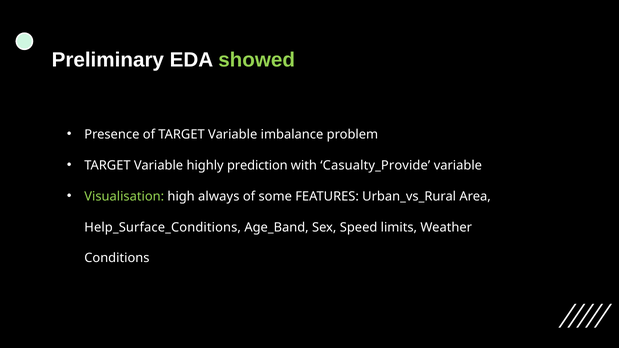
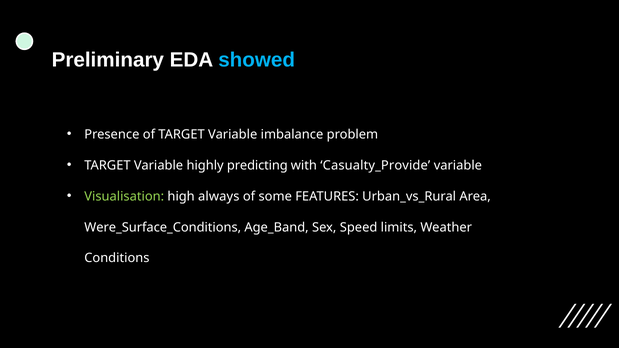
showed colour: light green -> light blue
prediction: prediction -> predicting
Help_Surface_Conditions: Help_Surface_Conditions -> Were_Surface_Conditions
